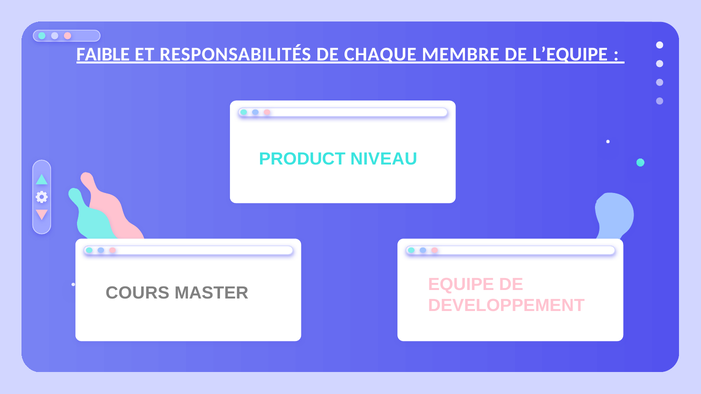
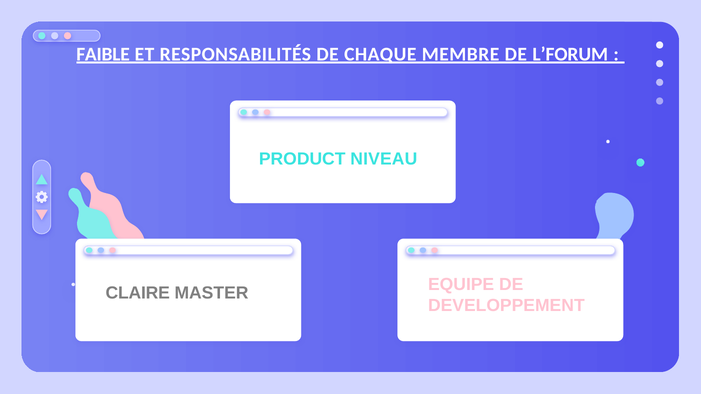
L’EQUIPE: L’EQUIPE -> L’FORUM
COURS: COURS -> CLAIRE
